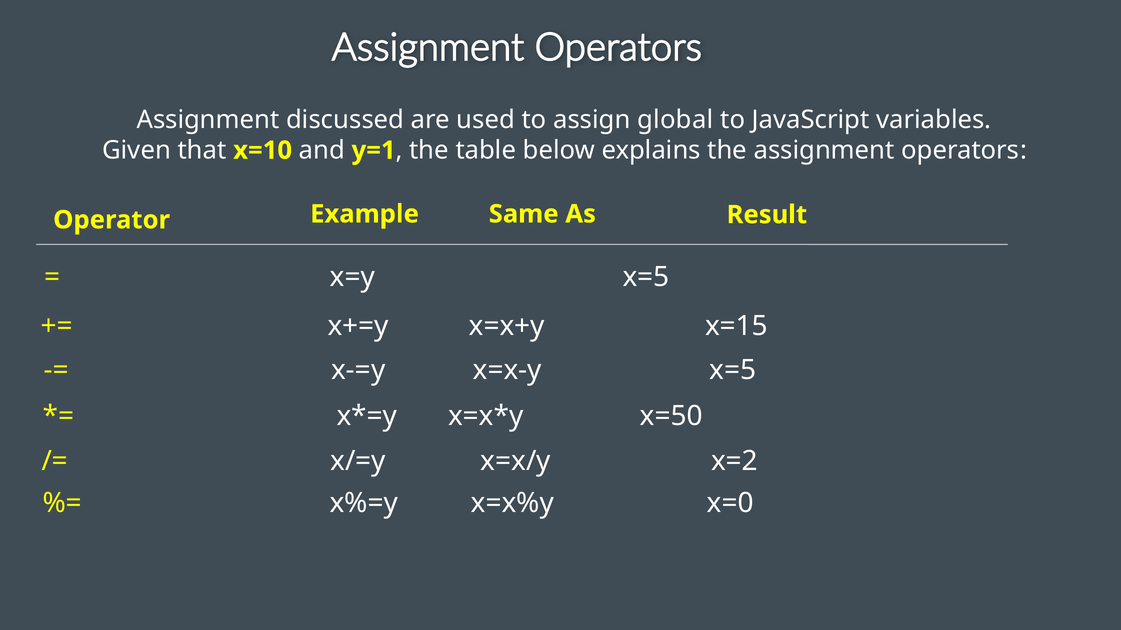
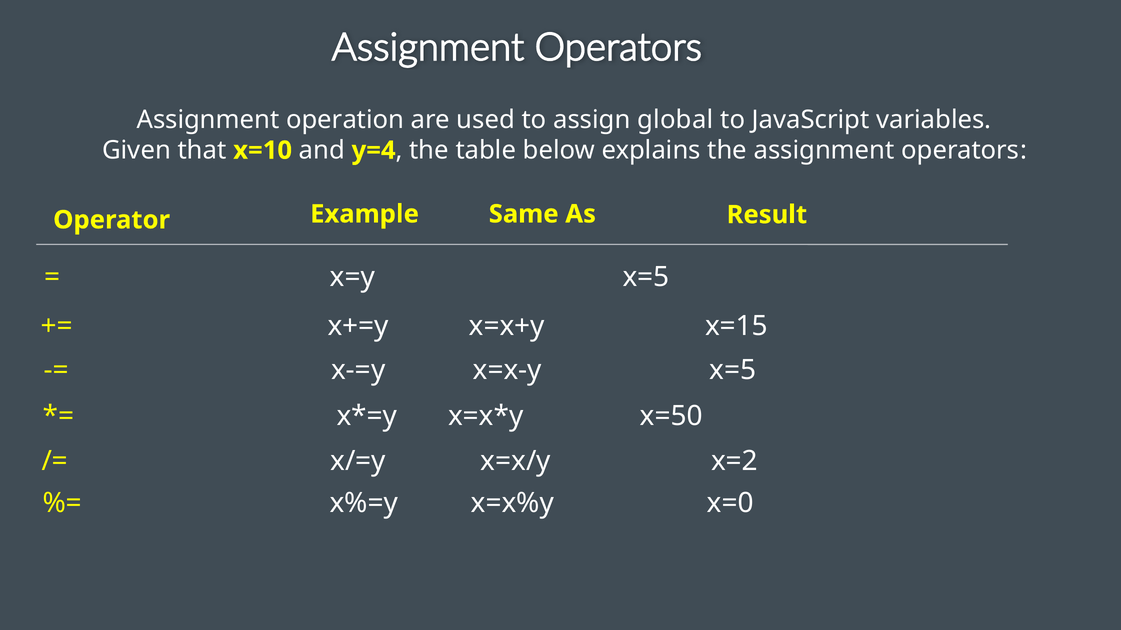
discussed: discussed -> operation
y=1: y=1 -> y=4
